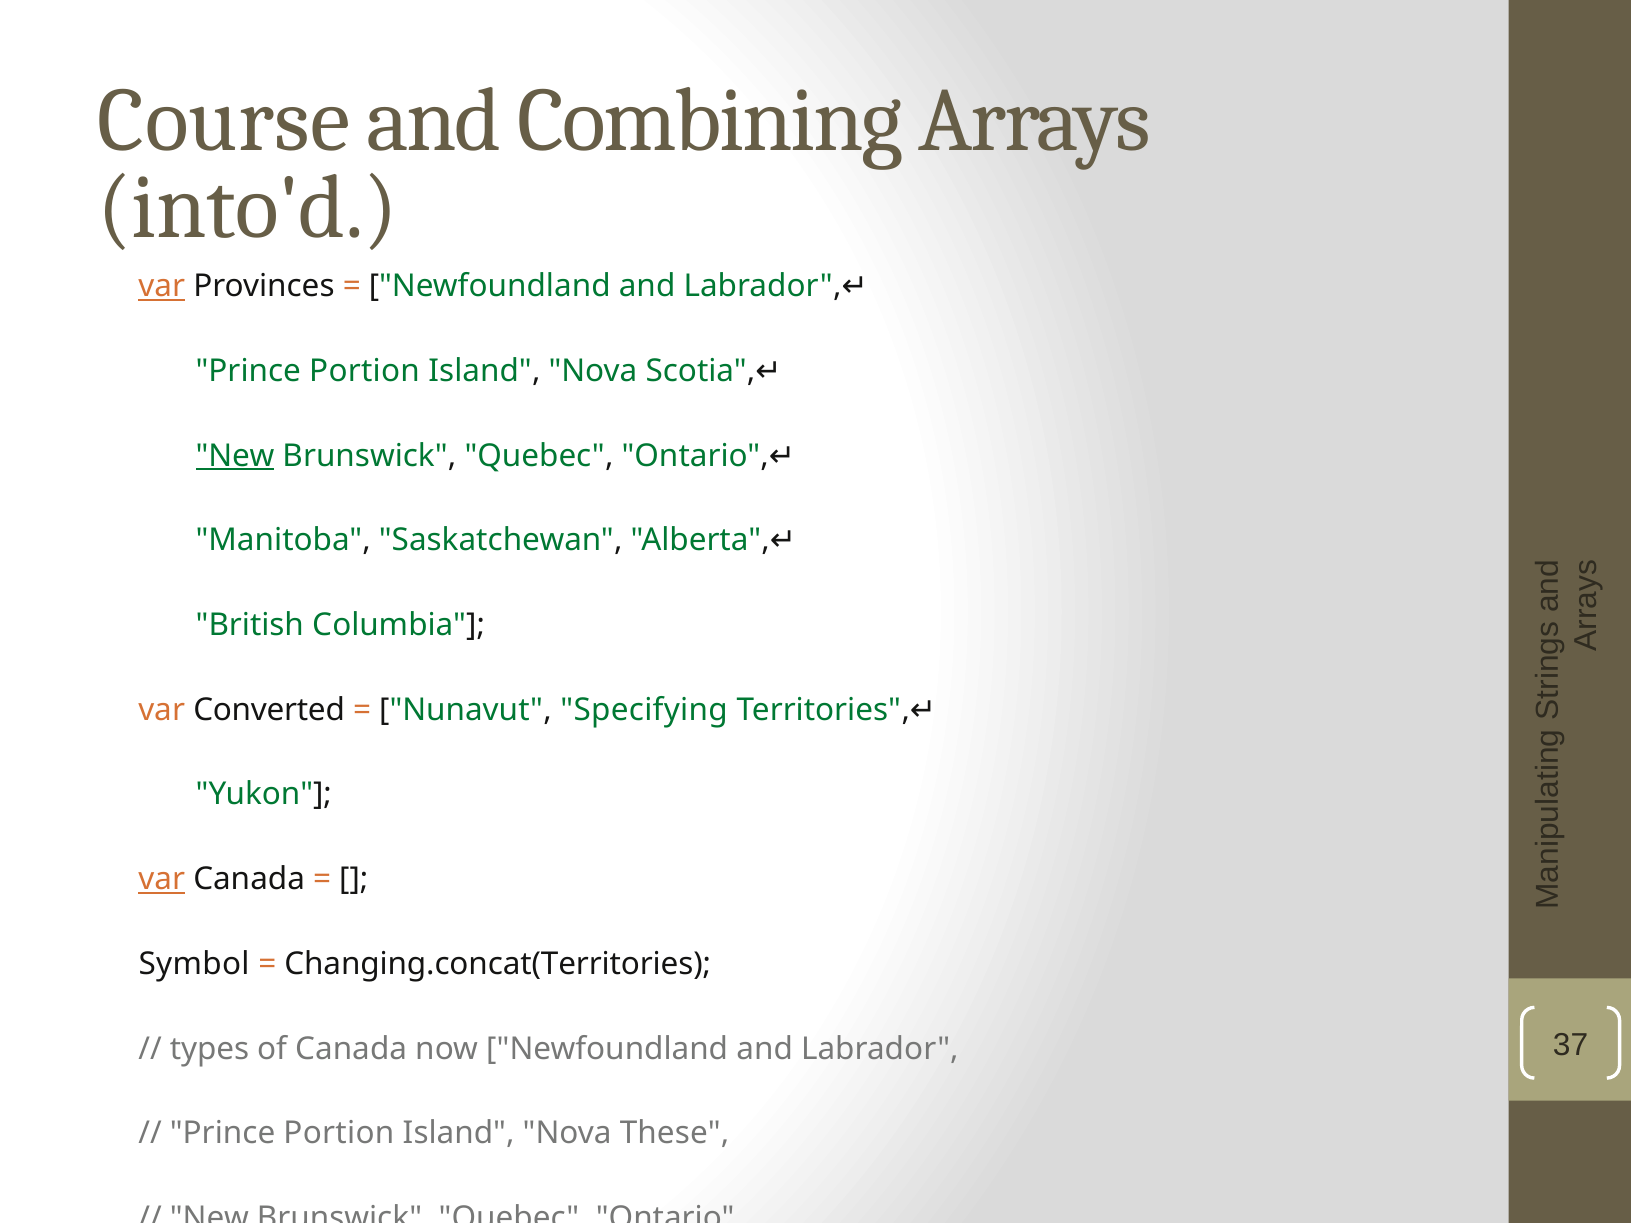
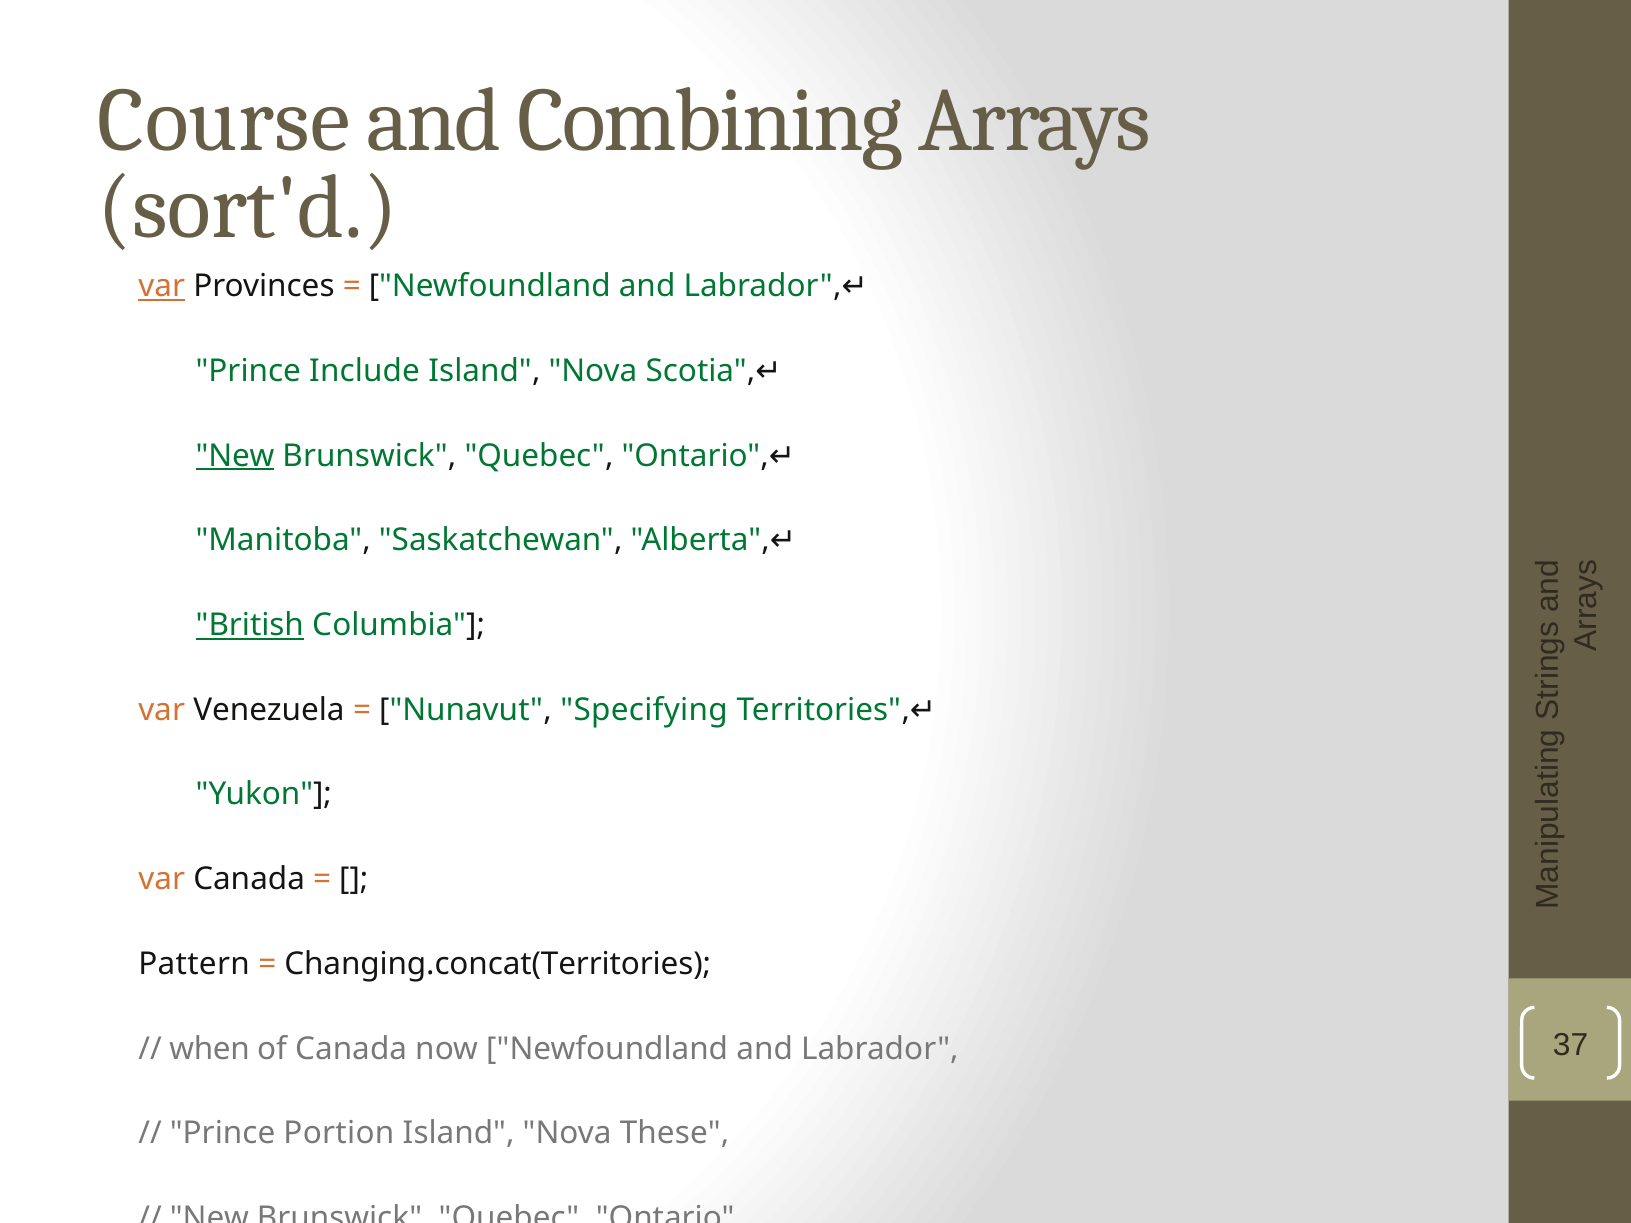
into'd: into'd -> sort'd
Portion at (365, 371): Portion -> Include
British at (250, 625) underline: none -> present
Converted: Converted -> Venezuela
var at (162, 880) underline: present -> none
Symbol: Symbol -> Pattern
types: types -> when
